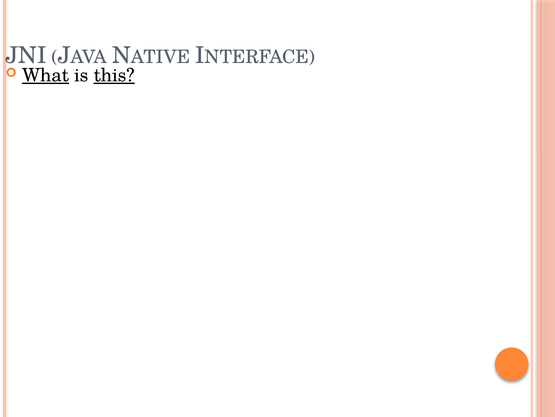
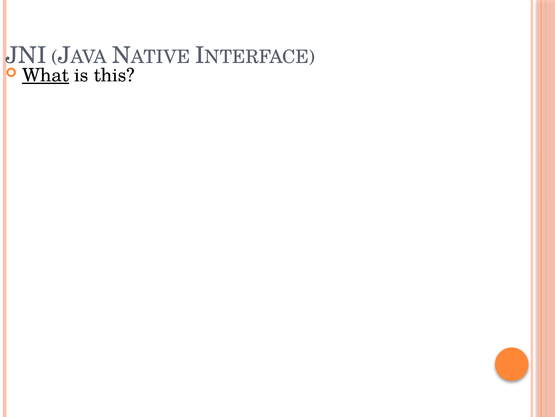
this underline: present -> none
